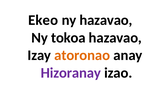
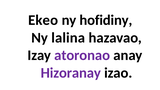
ny hazavao: hazavao -> hofidiny
tokoa: tokoa -> lalina
atoronao colour: orange -> purple
